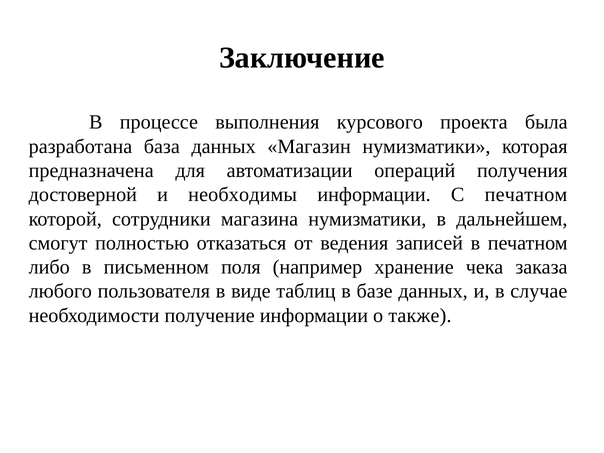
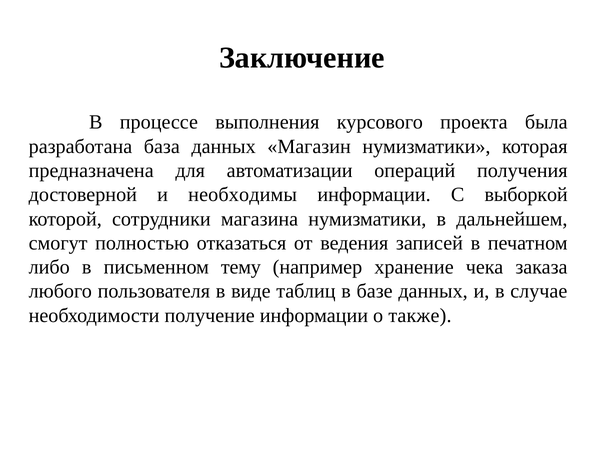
С печатном: печатном -> выборкой
поля: поля -> тему
